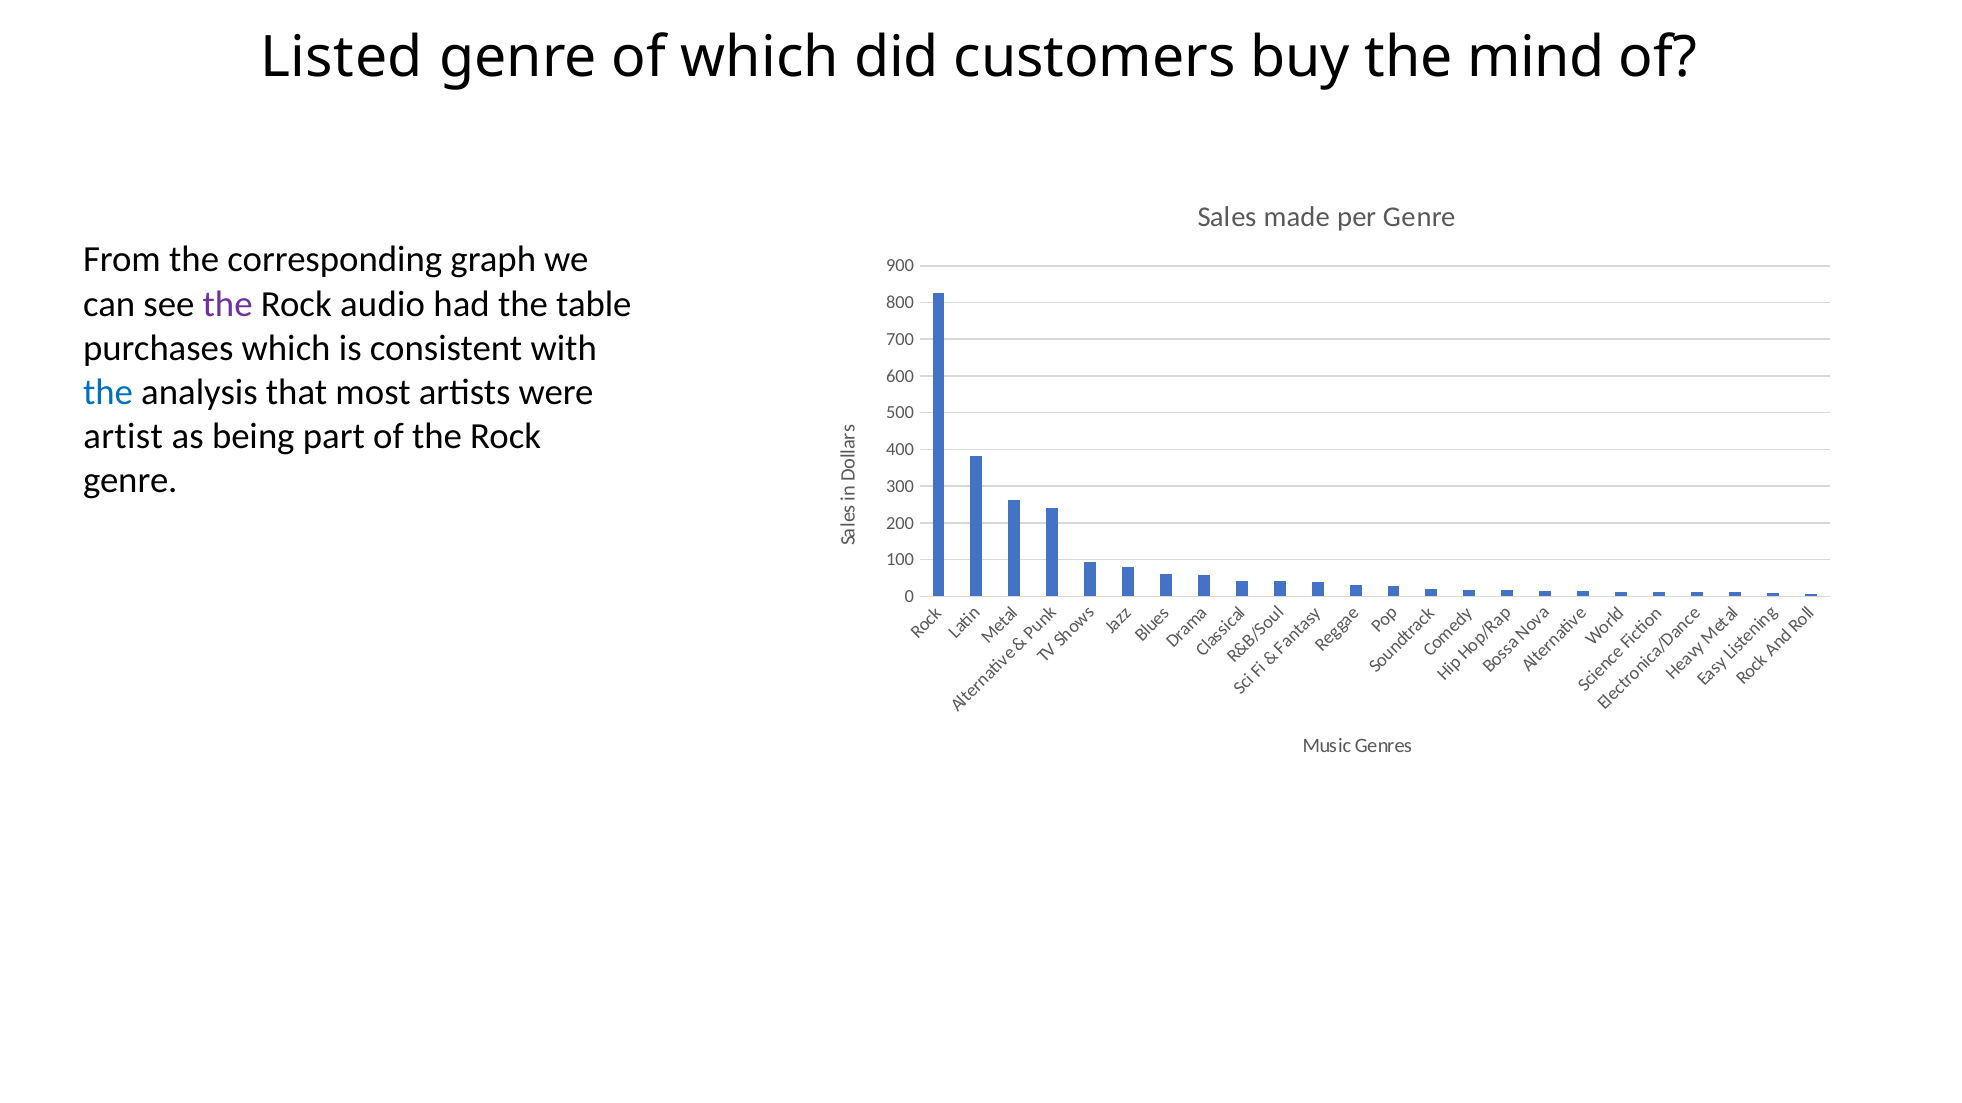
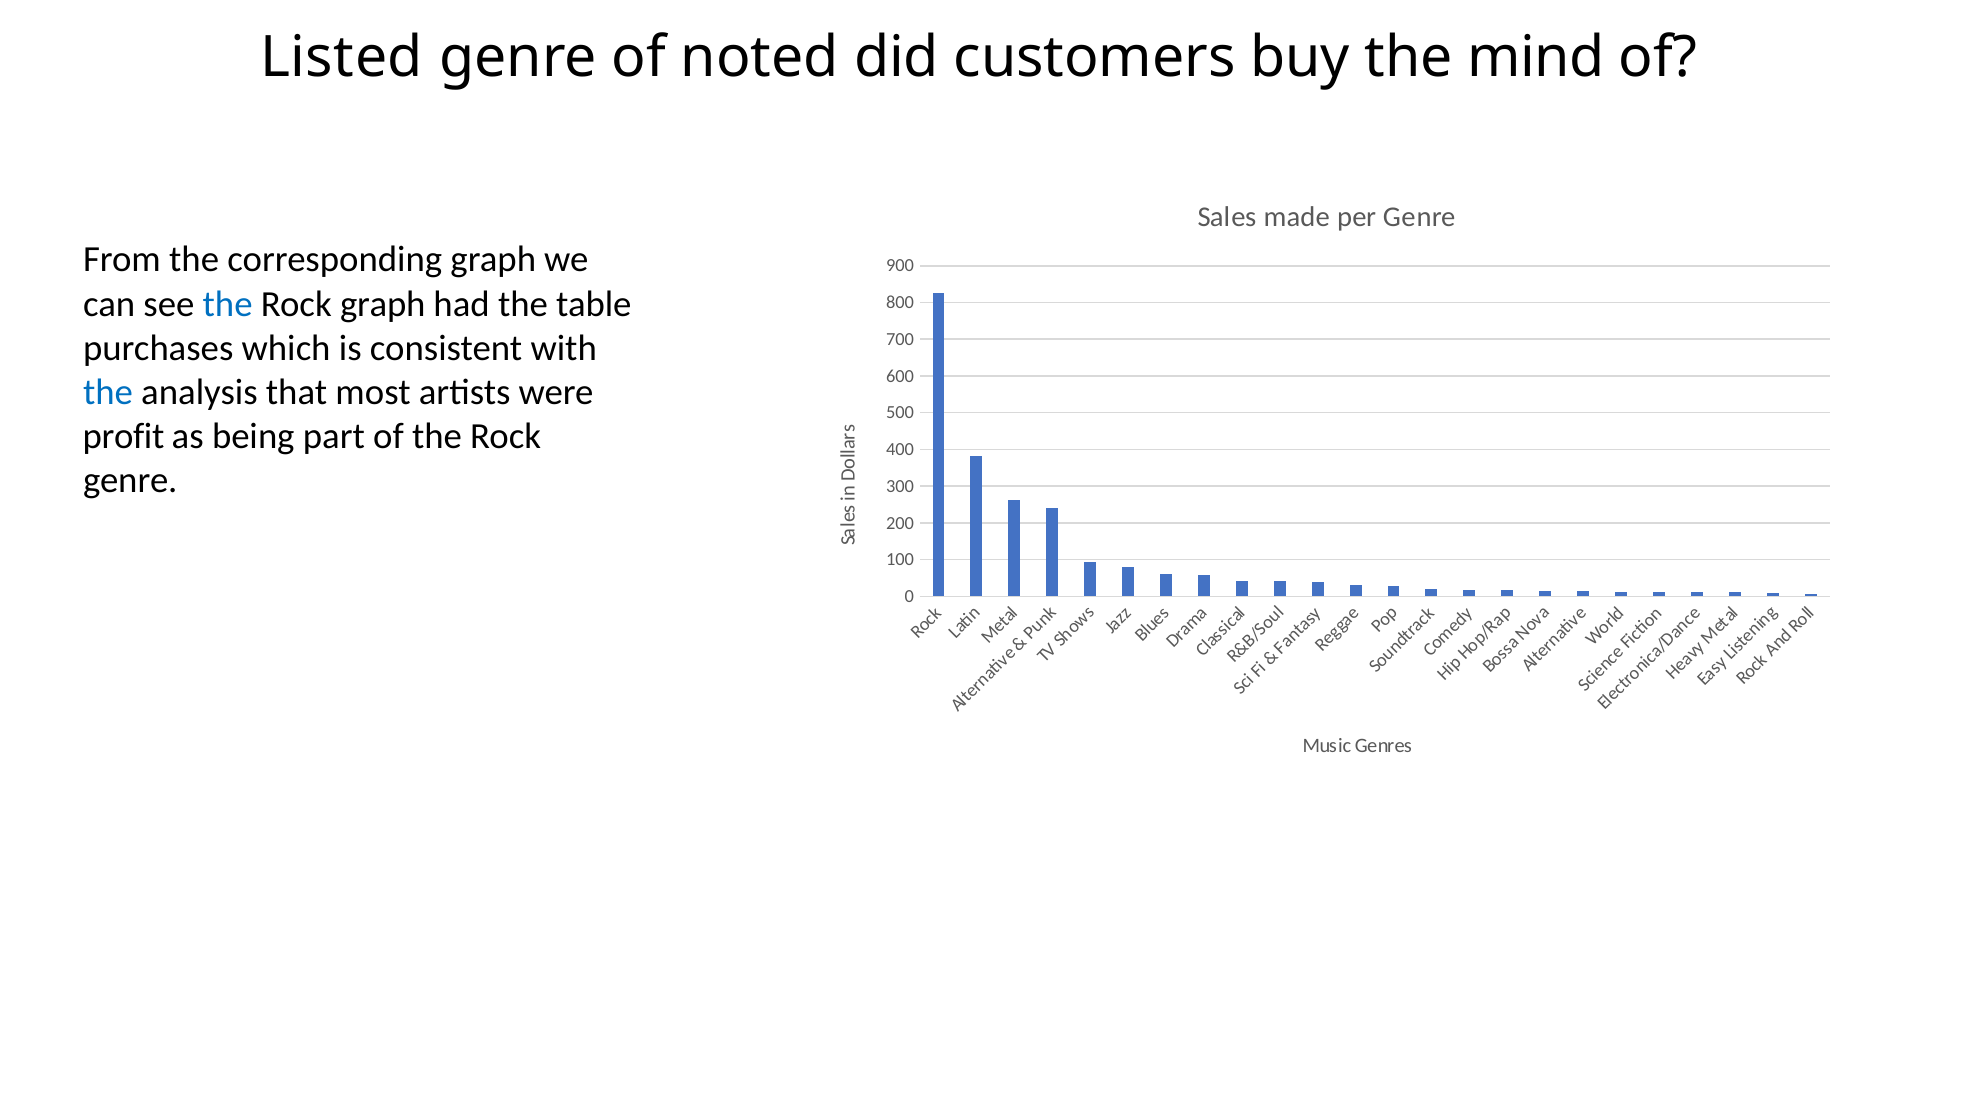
of which: which -> noted
the at (228, 304) colour: purple -> blue
Rock audio: audio -> graph
artist: artist -> profit
